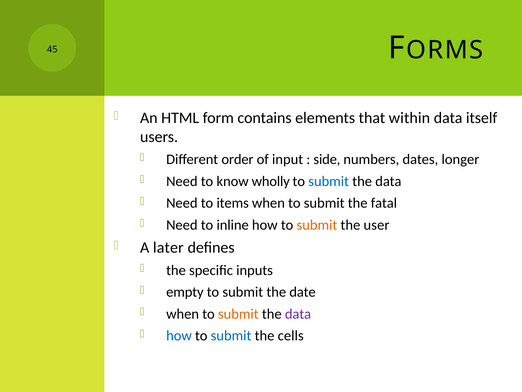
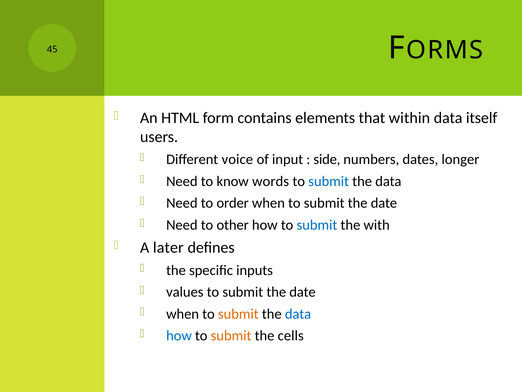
order: order -> voice
wholly: wholly -> words
items: items -> order
fatal at (384, 203): fatal -> date
inline: inline -> other
submit at (317, 225) colour: orange -> blue
user: user -> with
empty: empty -> values
data at (298, 314) colour: purple -> blue
submit at (231, 335) colour: blue -> orange
